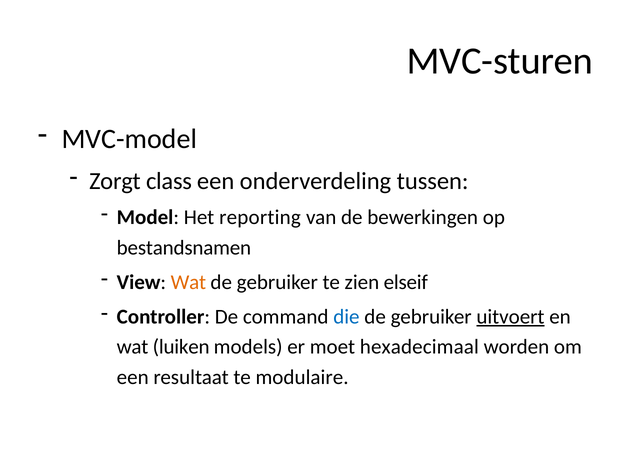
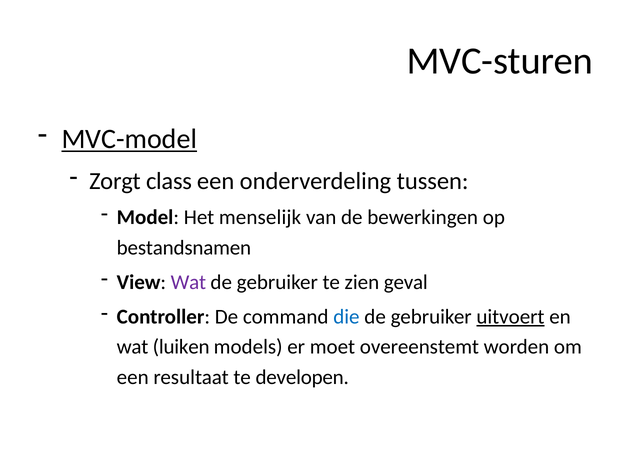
MVC-model underline: none -> present
reporting: reporting -> menselijk
Wat at (188, 282) colour: orange -> purple
elseif: elseif -> geval
hexadecimaal: hexadecimaal -> overeenstemt
modulaire: modulaire -> developen
